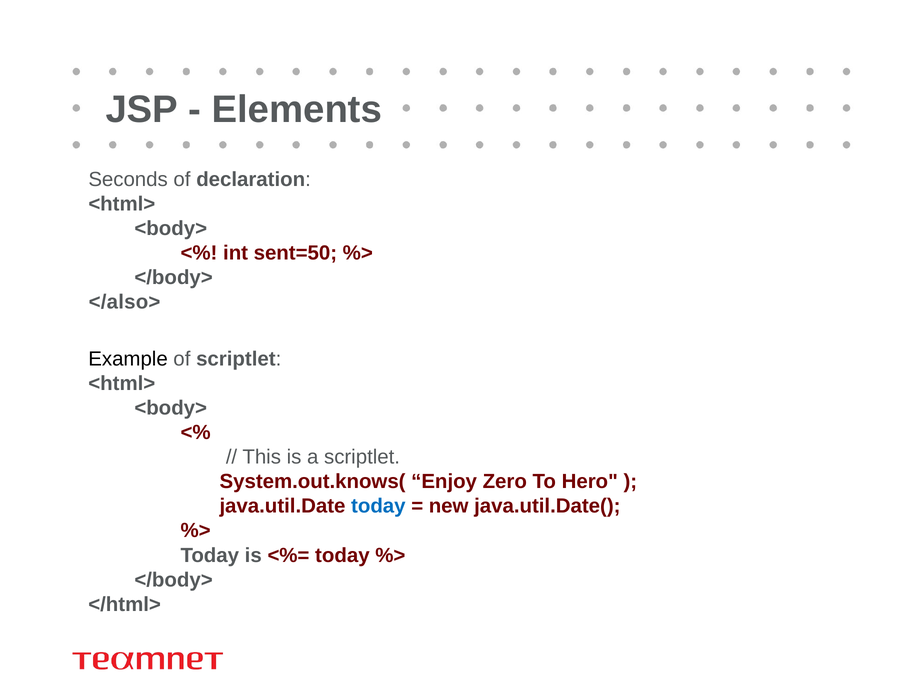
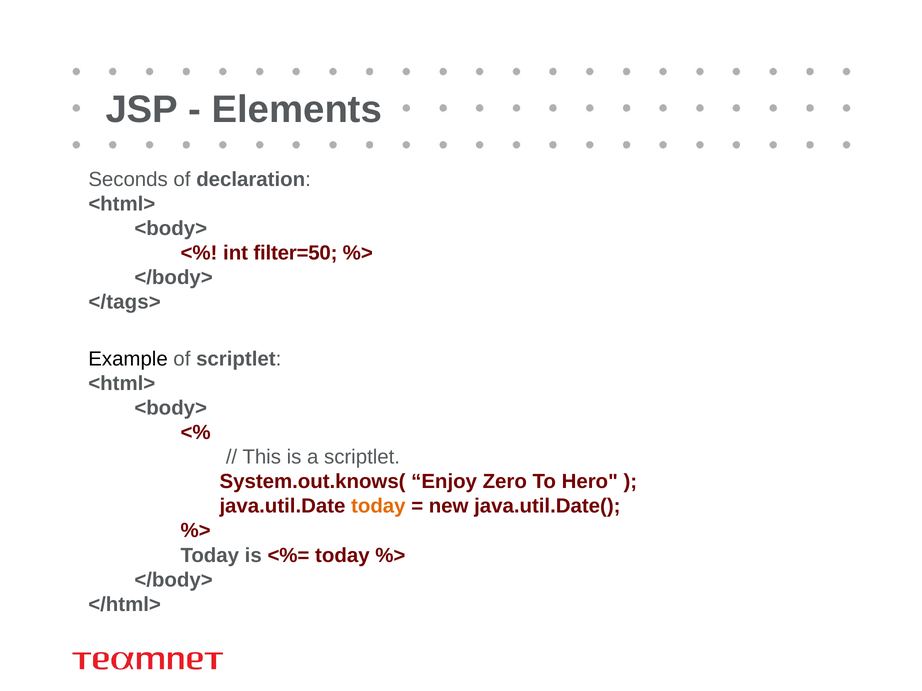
sent=50: sent=50 -> filter=50
</also>: </also> -> </tags>
today at (378, 507) colour: blue -> orange
